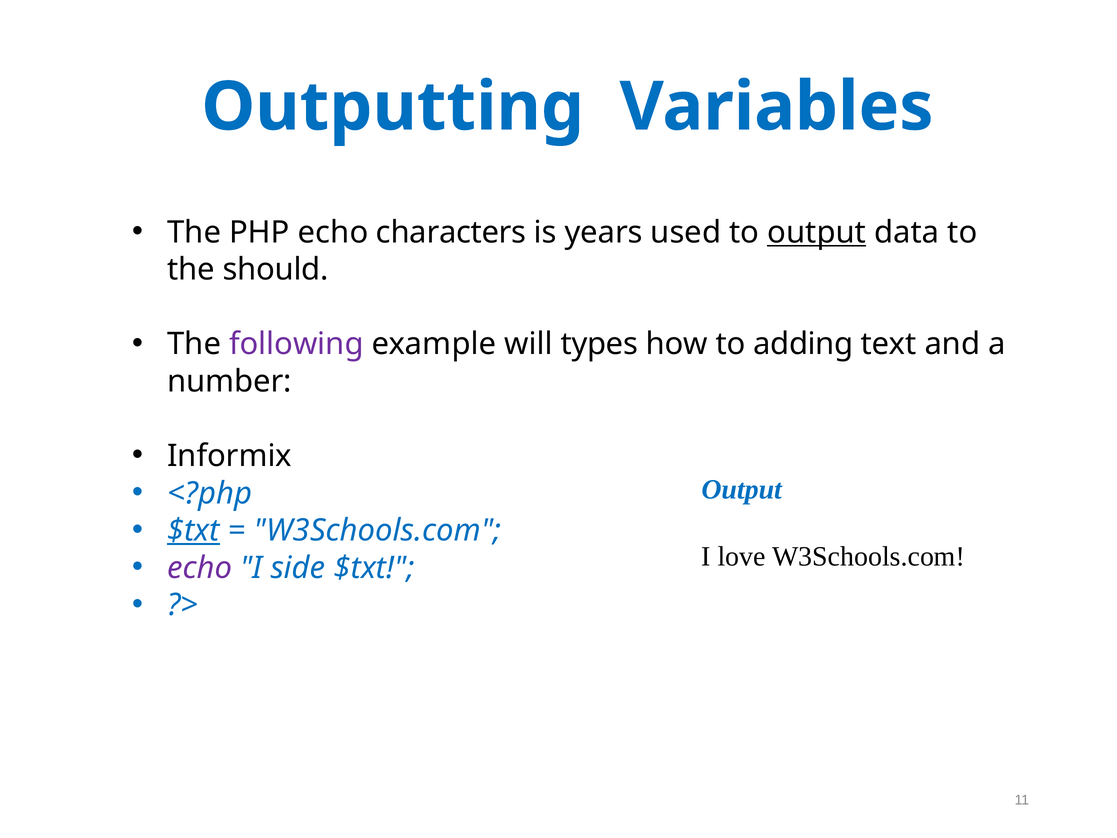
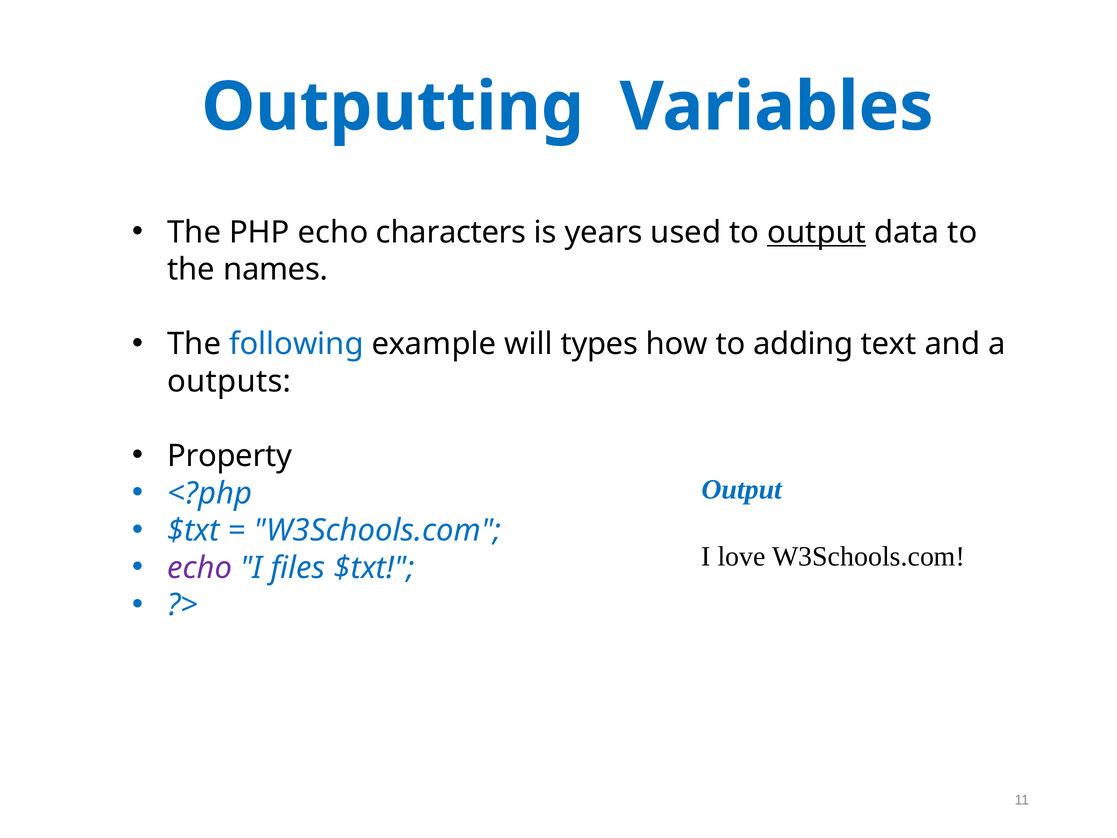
should: should -> names
following colour: purple -> blue
number: number -> outputs
Informix: Informix -> Property
$txt at (193, 530) underline: present -> none
side: side -> files
